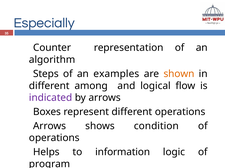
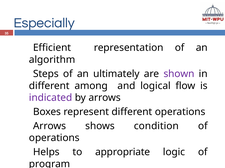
Counter: Counter -> Efficient
examples: examples -> ultimately
shown colour: orange -> purple
information: information -> appropriate
